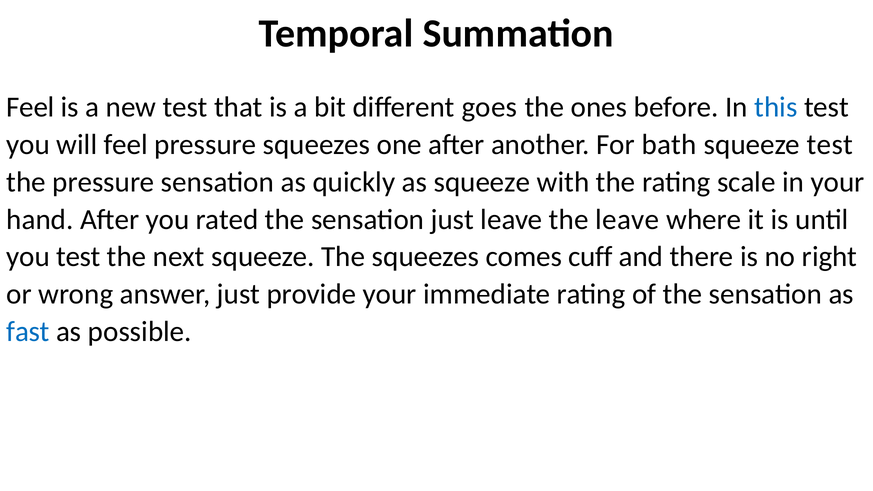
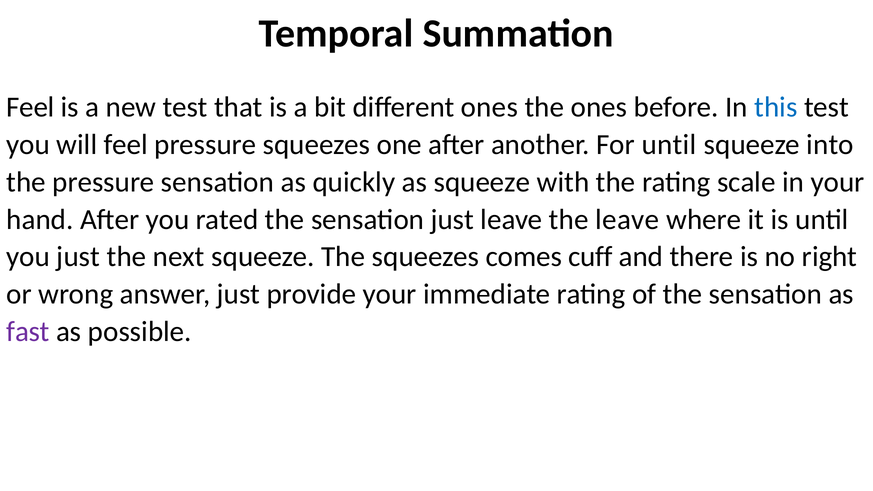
different goes: goes -> ones
For bath: bath -> until
squeeze test: test -> into
you test: test -> just
fast colour: blue -> purple
